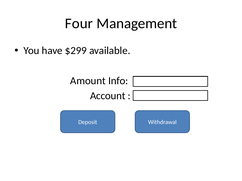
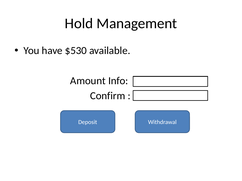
Four: Four -> Hold
$299: $299 -> $530
Account: Account -> Confirm
